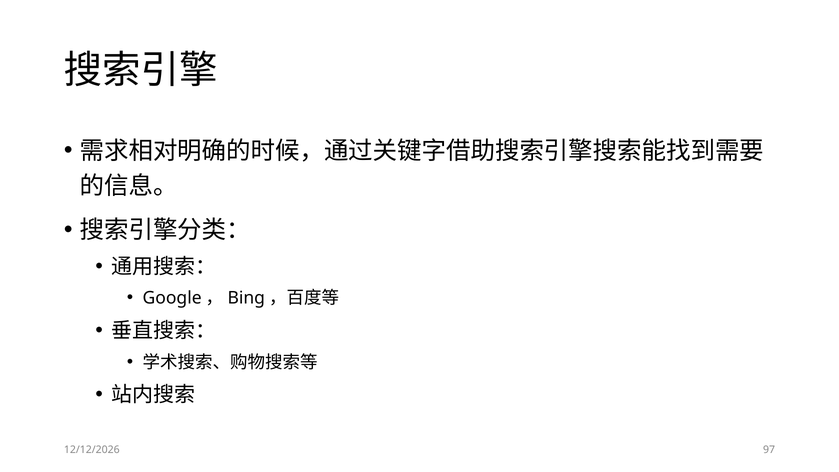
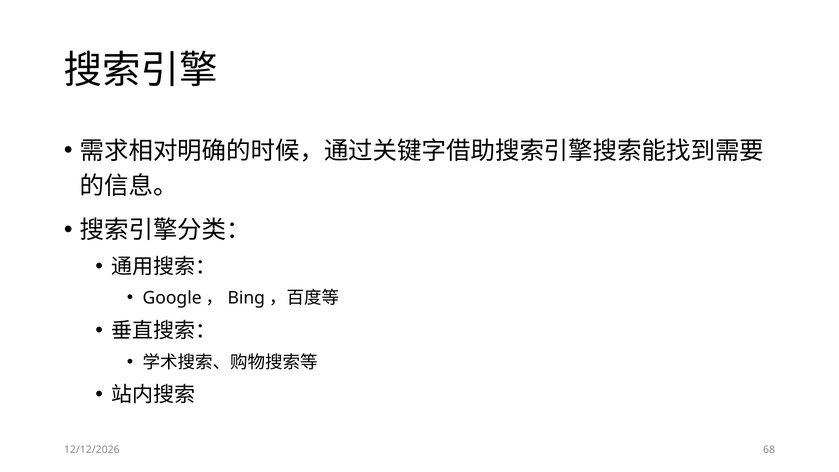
97: 97 -> 68
